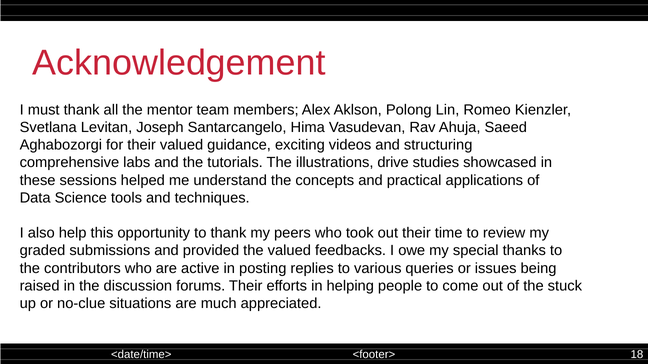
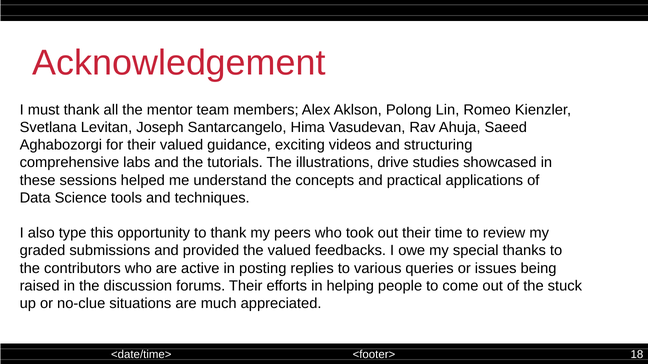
help: help -> type
